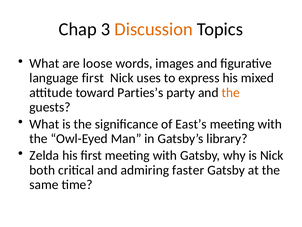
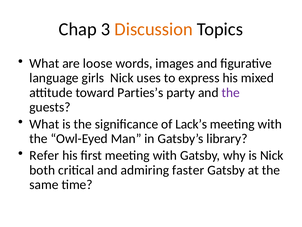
language first: first -> girls
the at (231, 92) colour: orange -> purple
East’s: East’s -> Lack’s
Zelda: Zelda -> Refer
